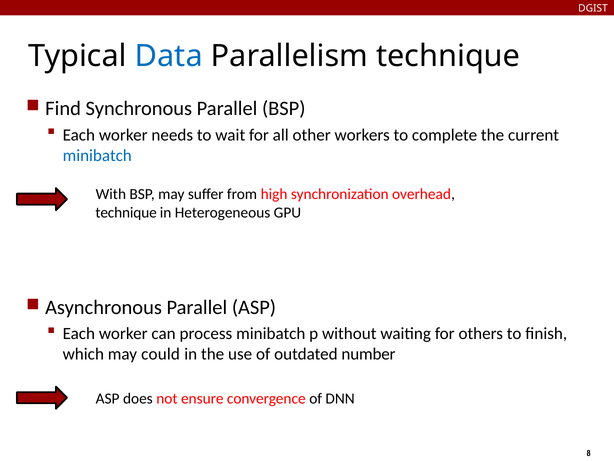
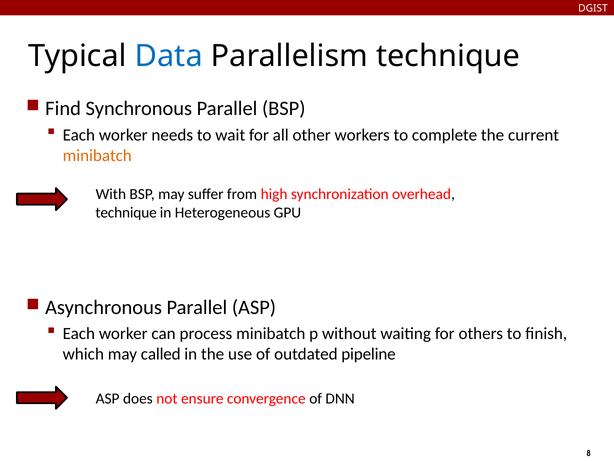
minibatch at (97, 155) colour: blue -> orange
could: could -> called
number: number -> pipeline
